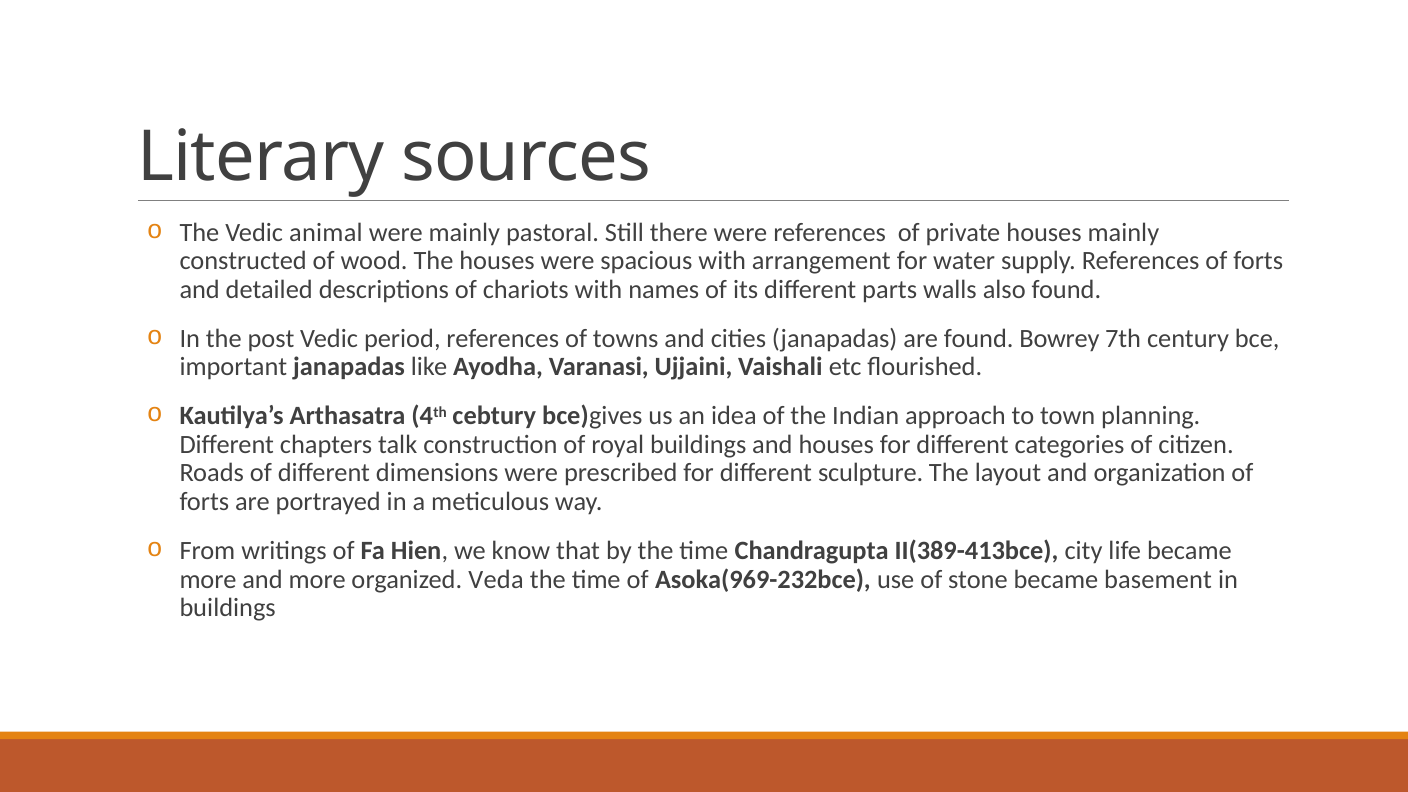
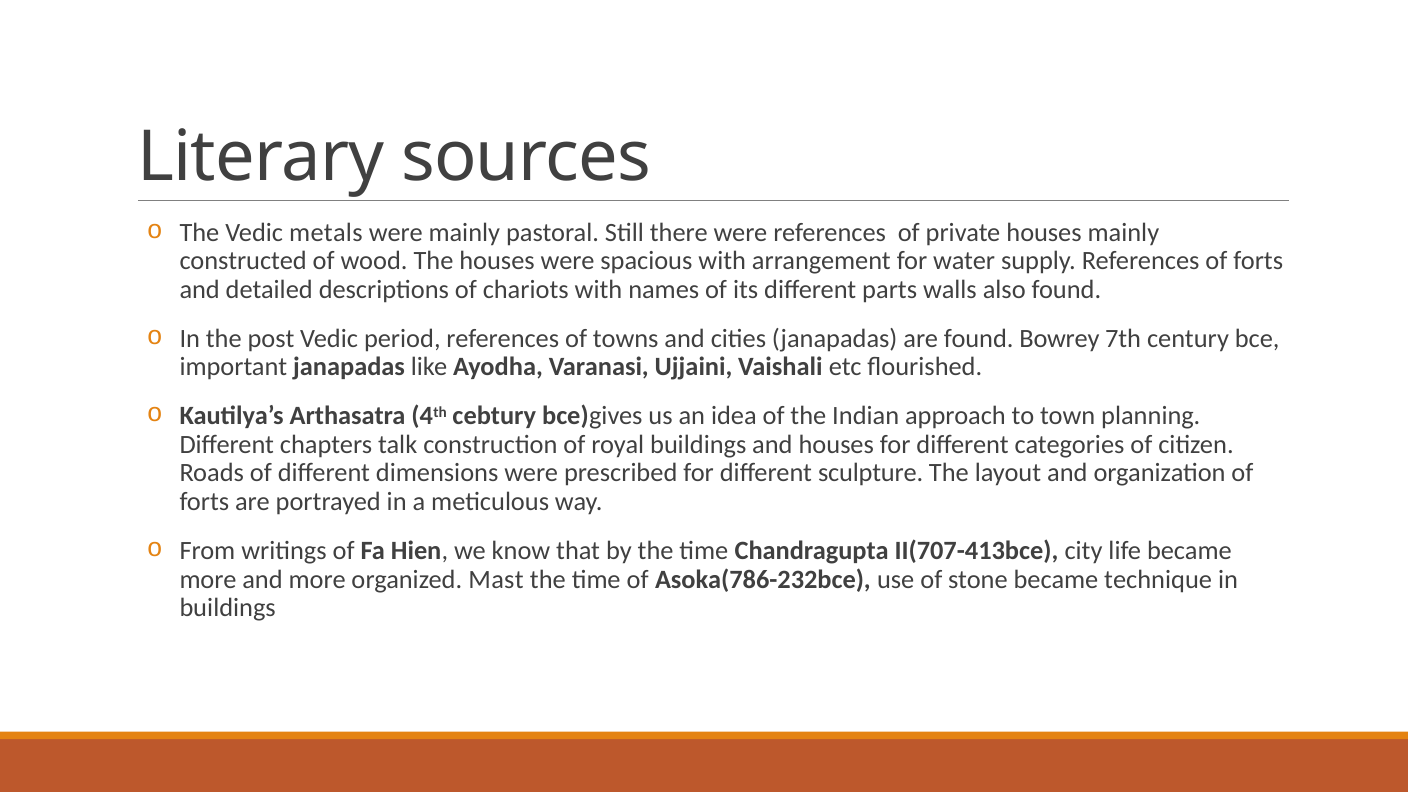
animal: animal -> metals
II(389-413bce: II(389-413bce -> II(707-413bce
Veda: Veda -> Mast
Asoka(969-232bce: Asoka(969-232bce -> Asoka(786-232bce
basement: basement -> technique
